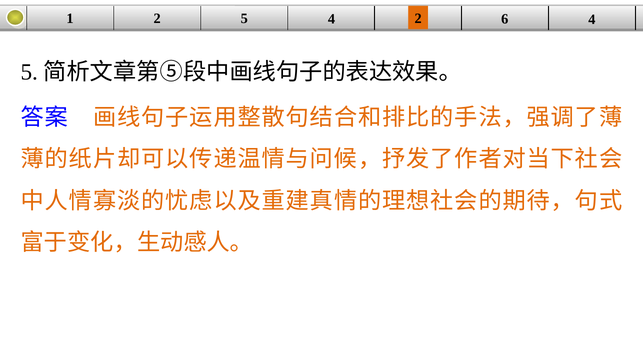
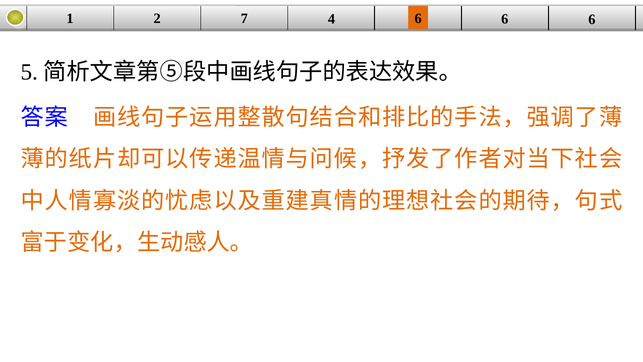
5: 5 -> 7
4 2: 2 -> 6
4 at (592, 19): 4 -> 6
